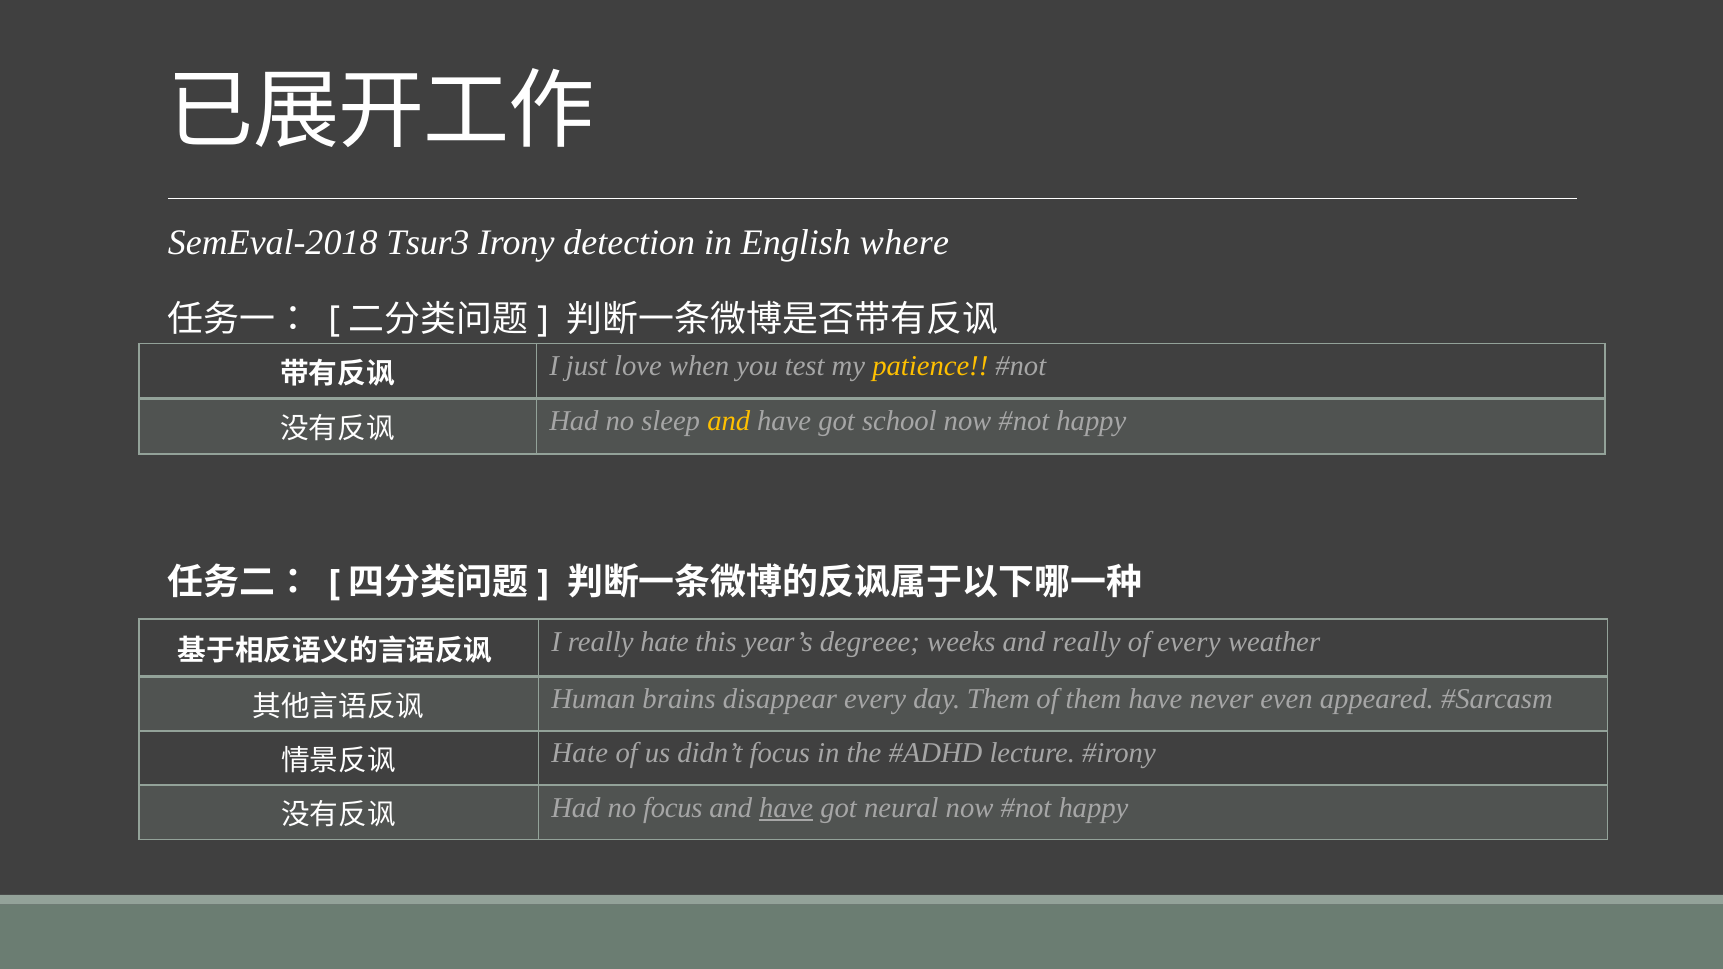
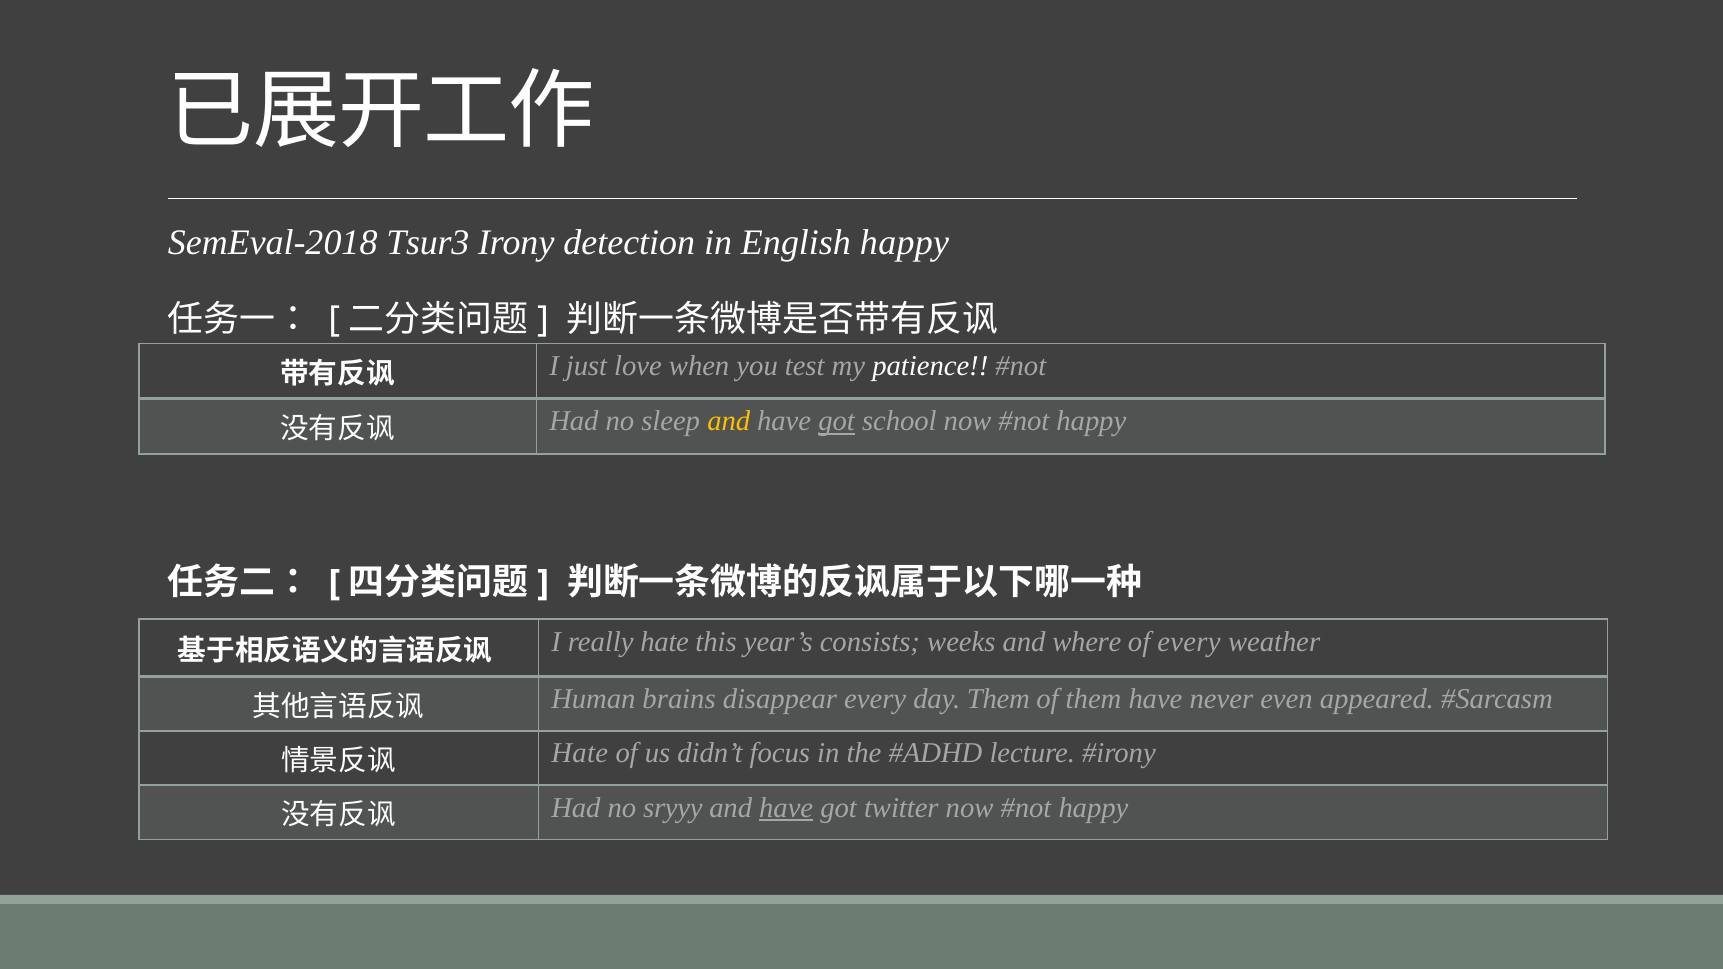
English where: where -> happy
patience colour: yellow -> white
got at (837, 422) underline: none -> present
degreee: degreee -> consists
and really: really -> where
no focus: focus -> sryyy
neural: neural -> twitter
